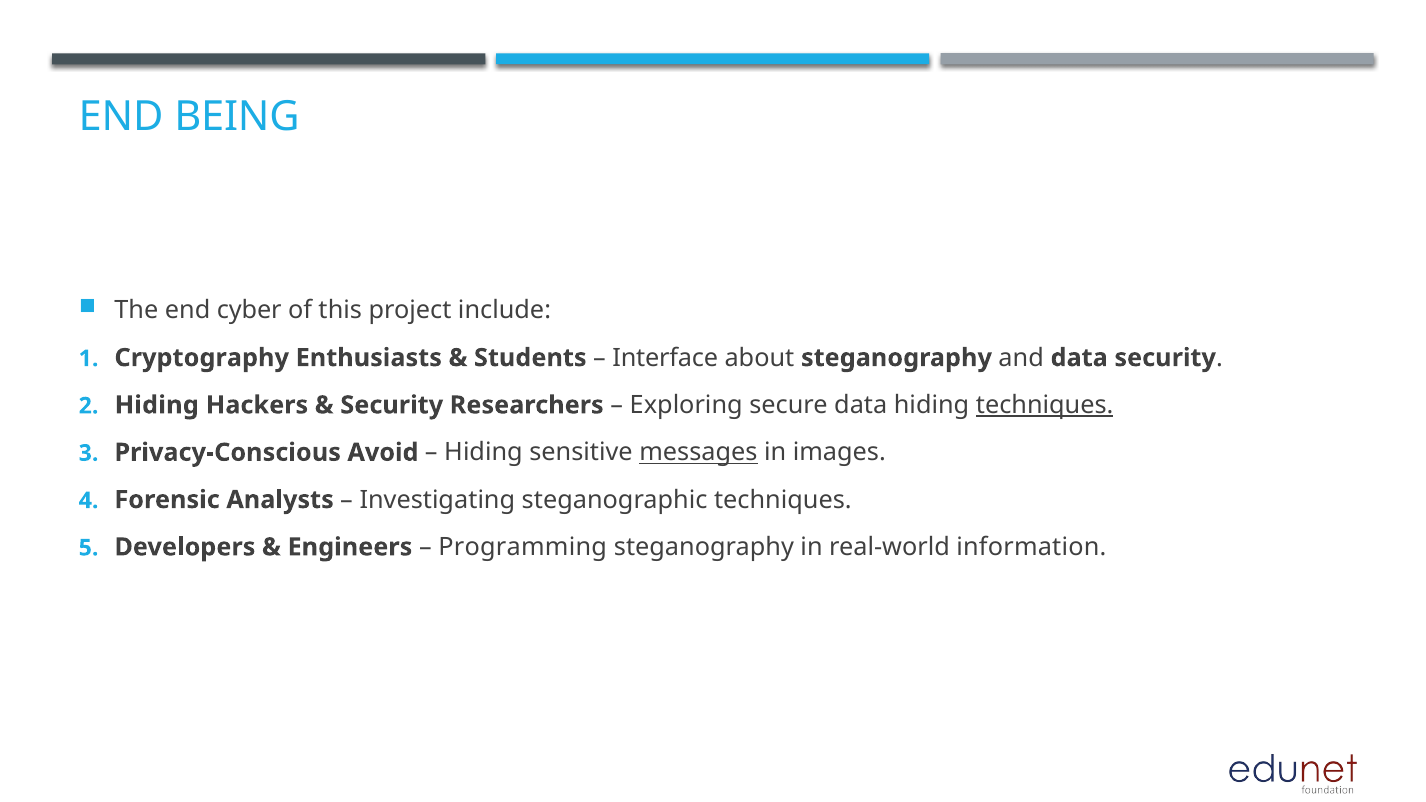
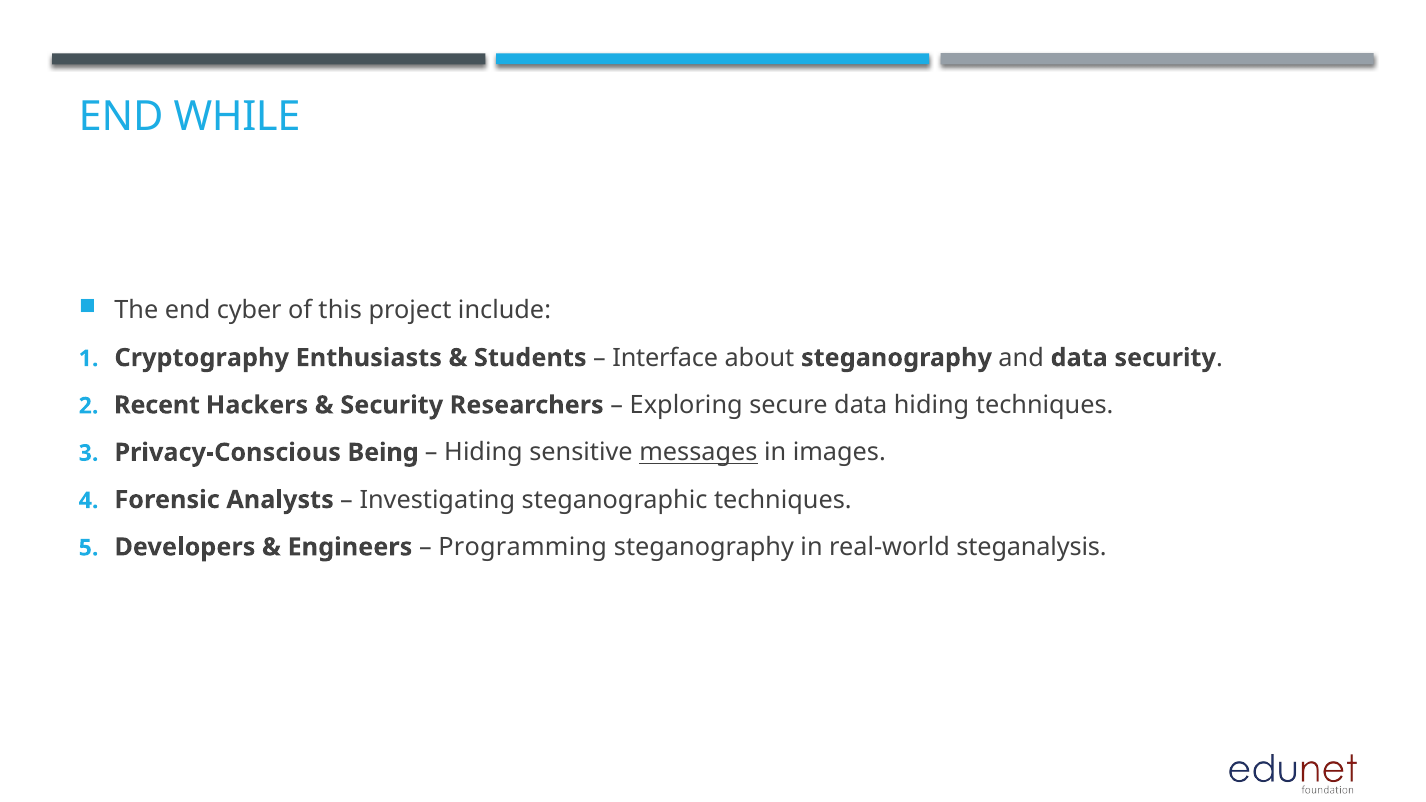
BEING: BEING -> WHILE
Hiding at (157, 405): Hiding -> Recent
techniques at (1045, 405) underline: present -> none
Avoid: Avoid -> Being
information: information -> steganalysis
